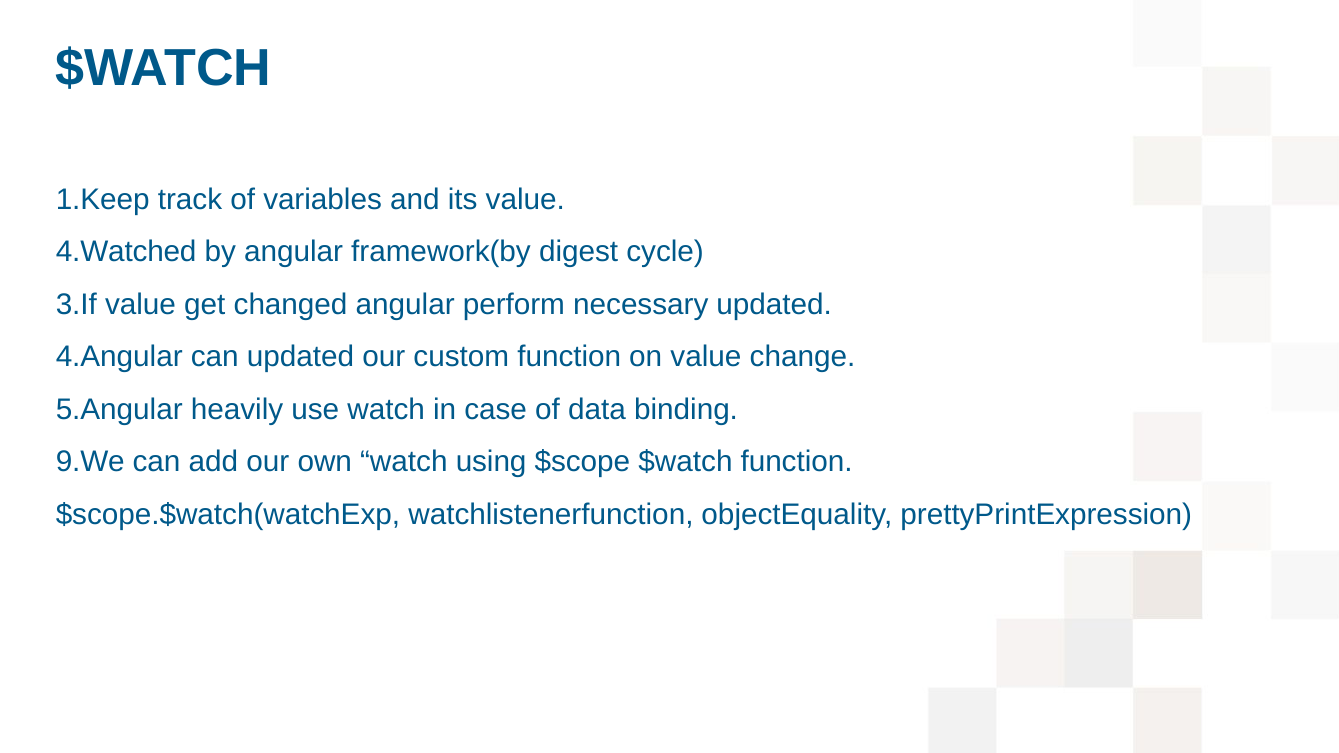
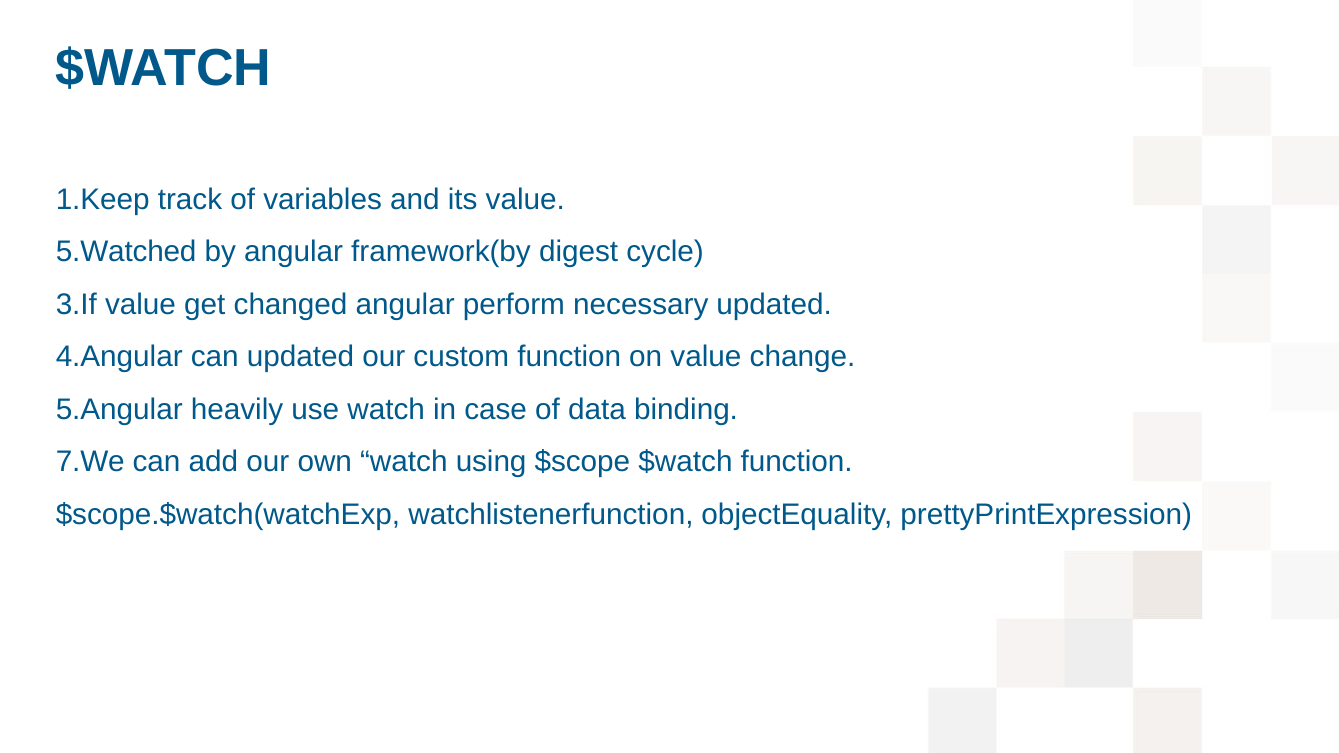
4.Watched: 4.Watched -> 5.Watched
9.We: 9.We -> 7.We
